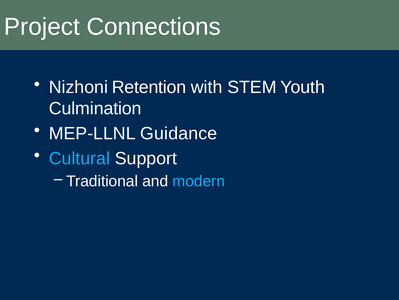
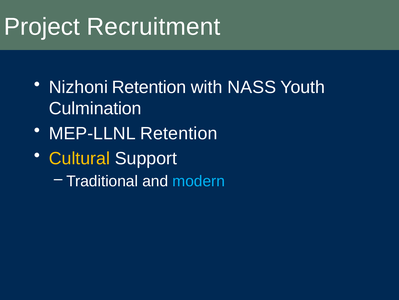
Connections: Connections -> Recruitment
STEM: STEM -> NASS
MEP-LLNL Guidance: Guidance -> Retention
Cultural colour: light blue -> yellow
